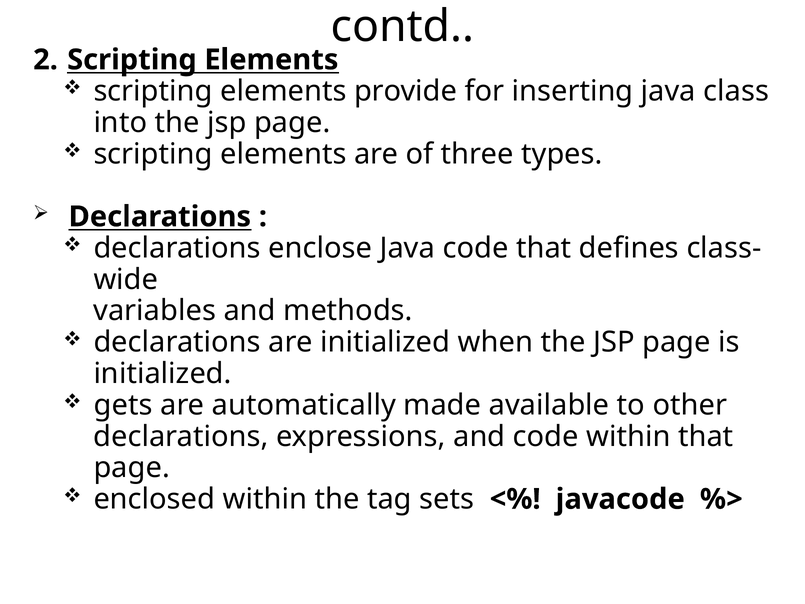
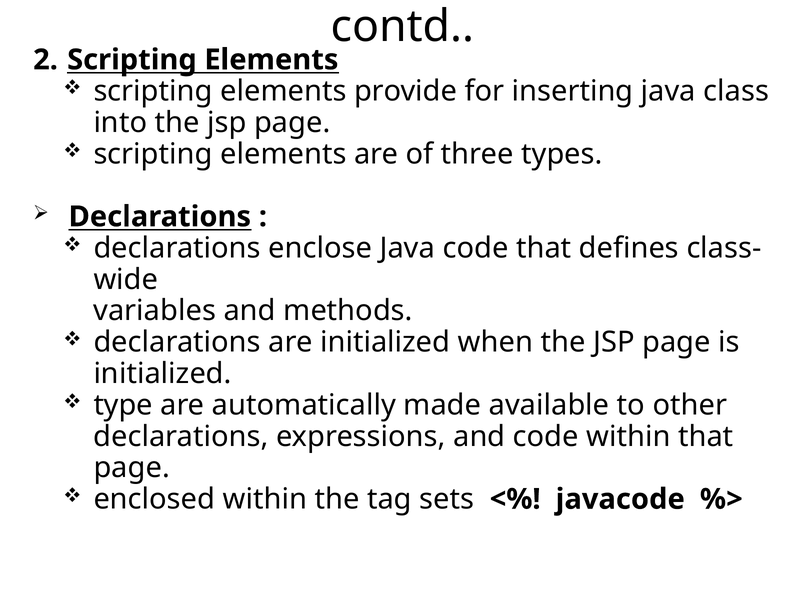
gets: gets -> type
